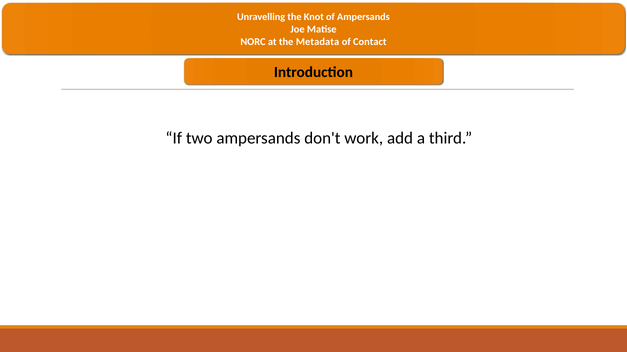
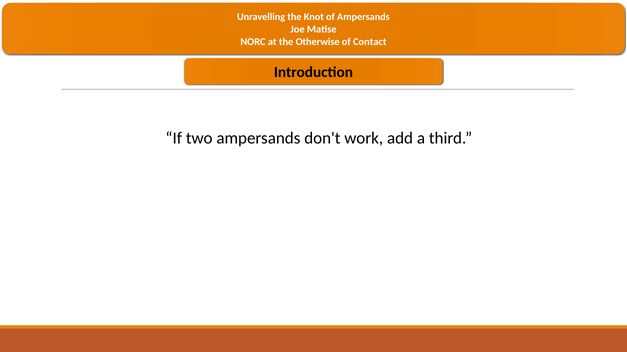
Metadata: Metadata -> Otherwise
